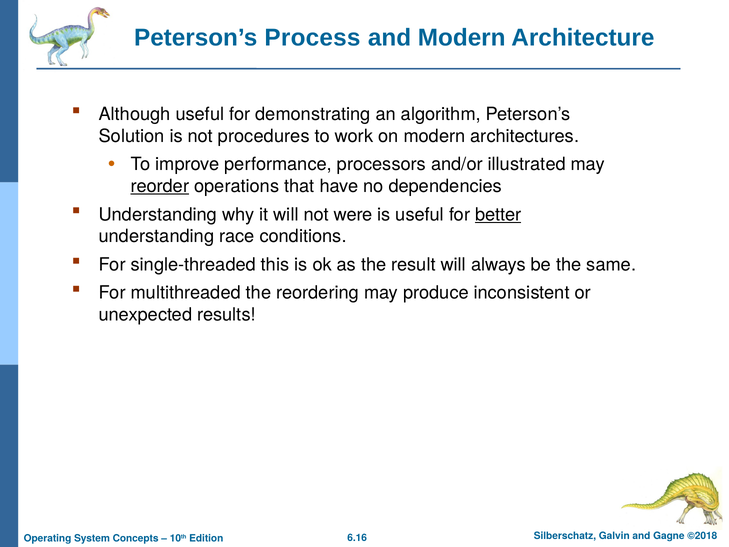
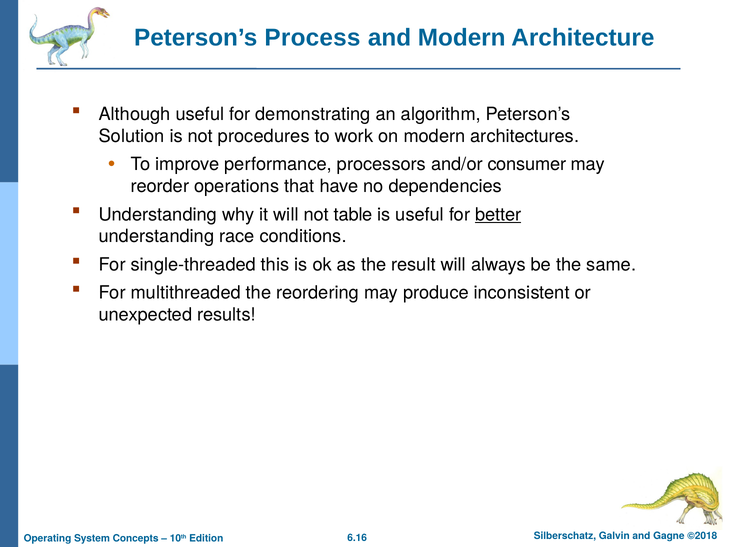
illustrated: illustrated -> consumer
reorder underline: present -> none
were: were -> table
